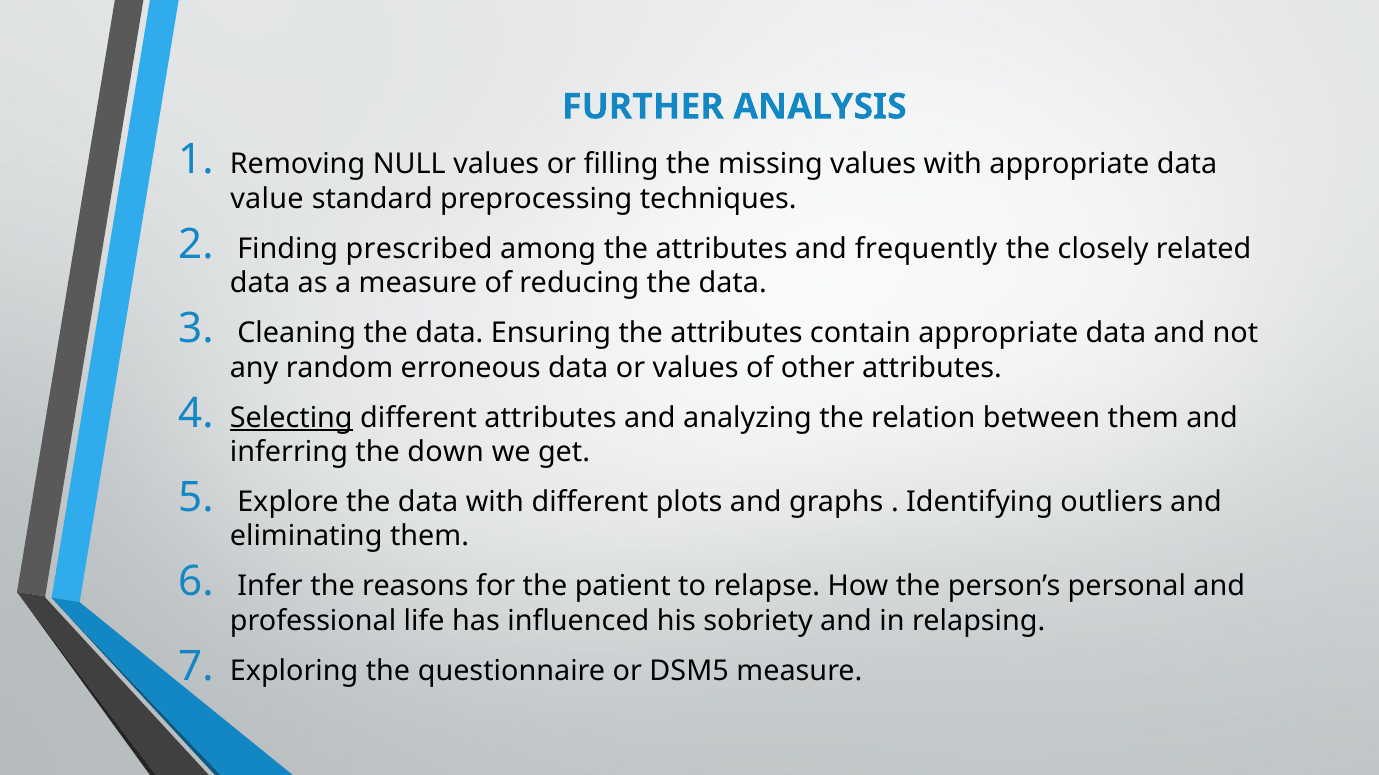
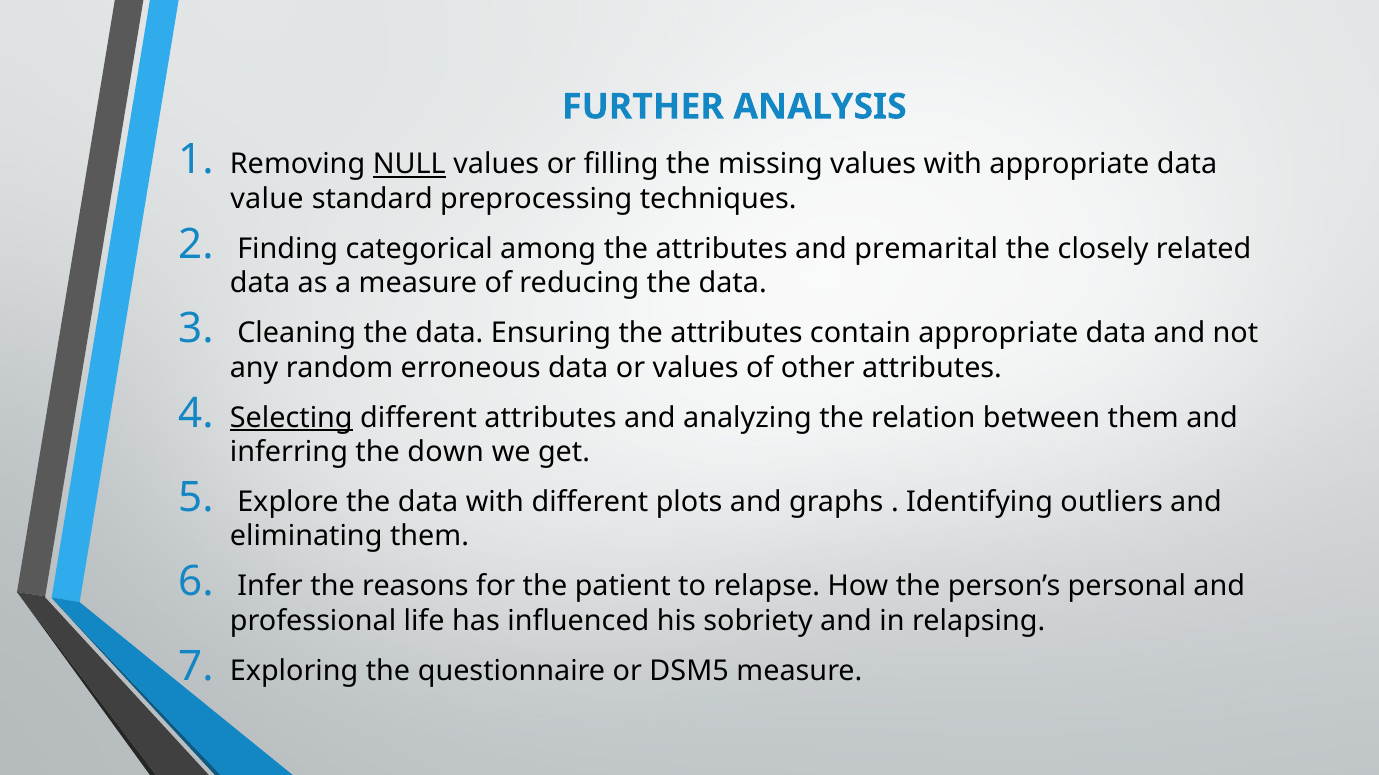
NULL underline: none -> present
prescribed: prescribed -> categorical
frequently: frequently -> premarital
